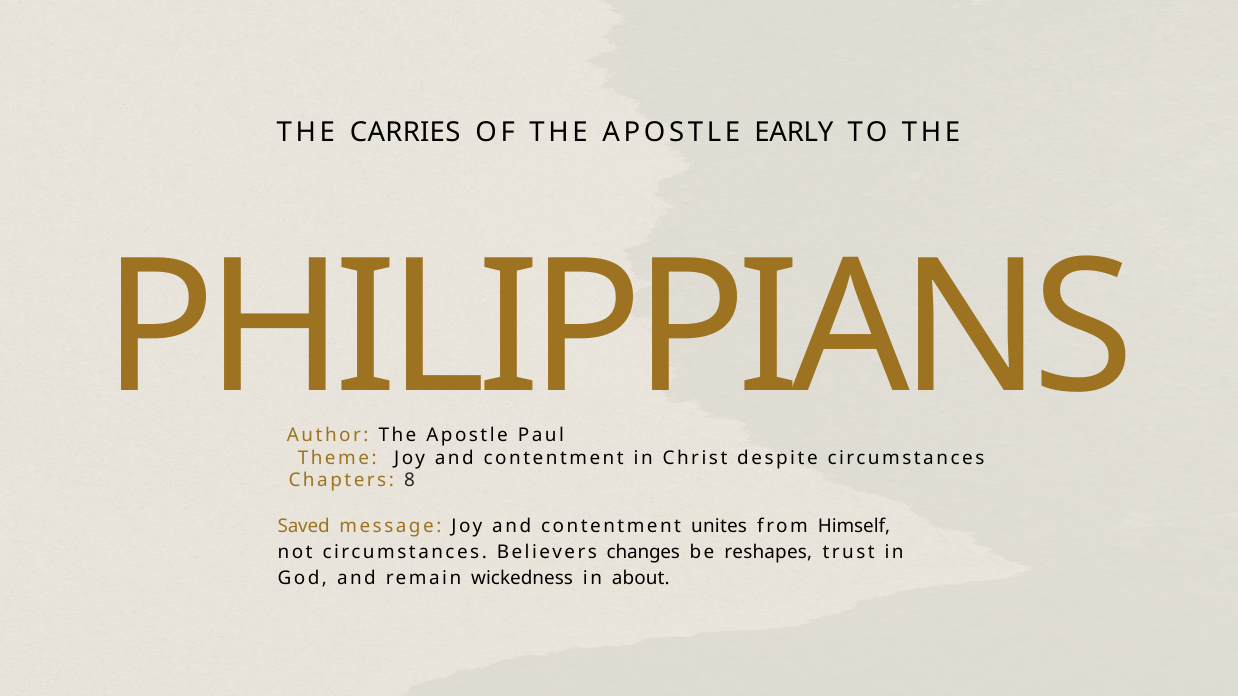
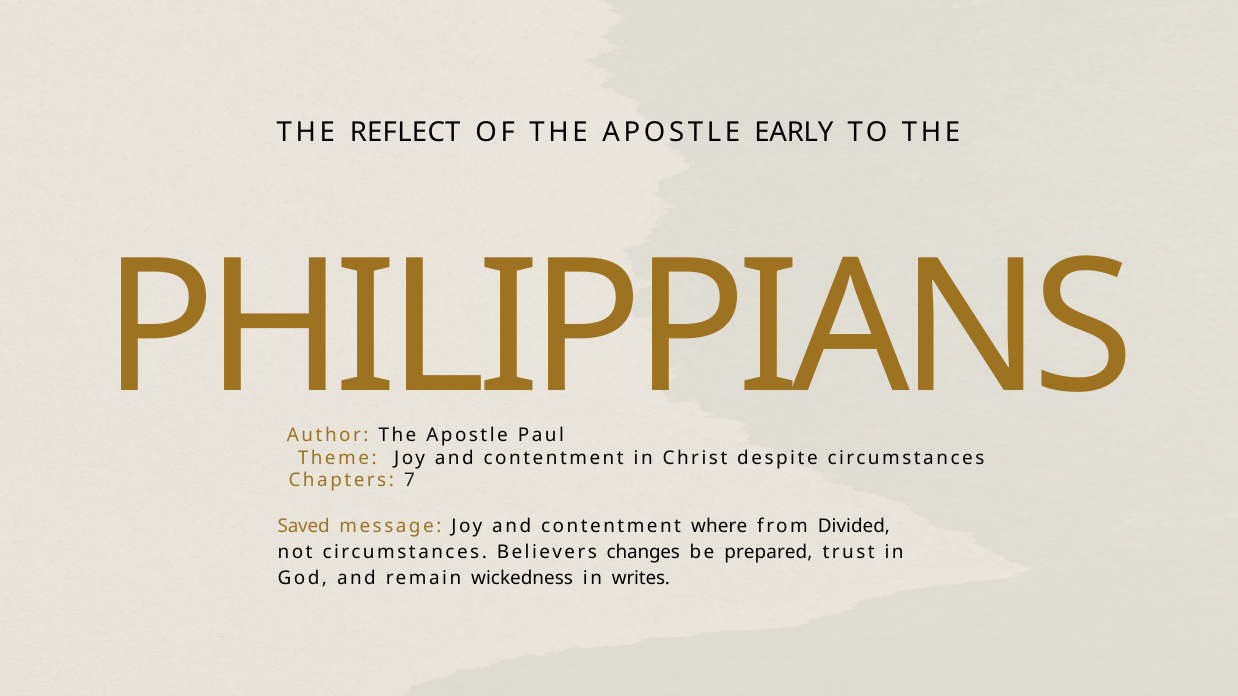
CARRIES: CARRIES -> REFLECT
8: 8 -> 7
unites: unites -> where
Himself: Himself -> Divided
reshapes: reshapes -> prepared
about: about -> writes
